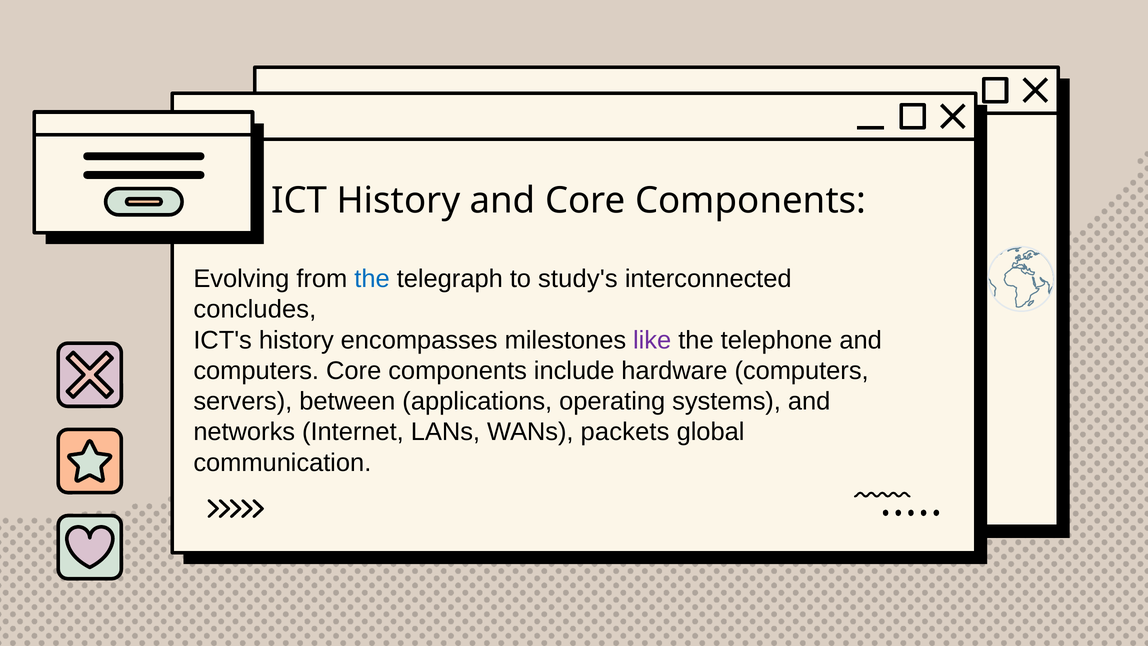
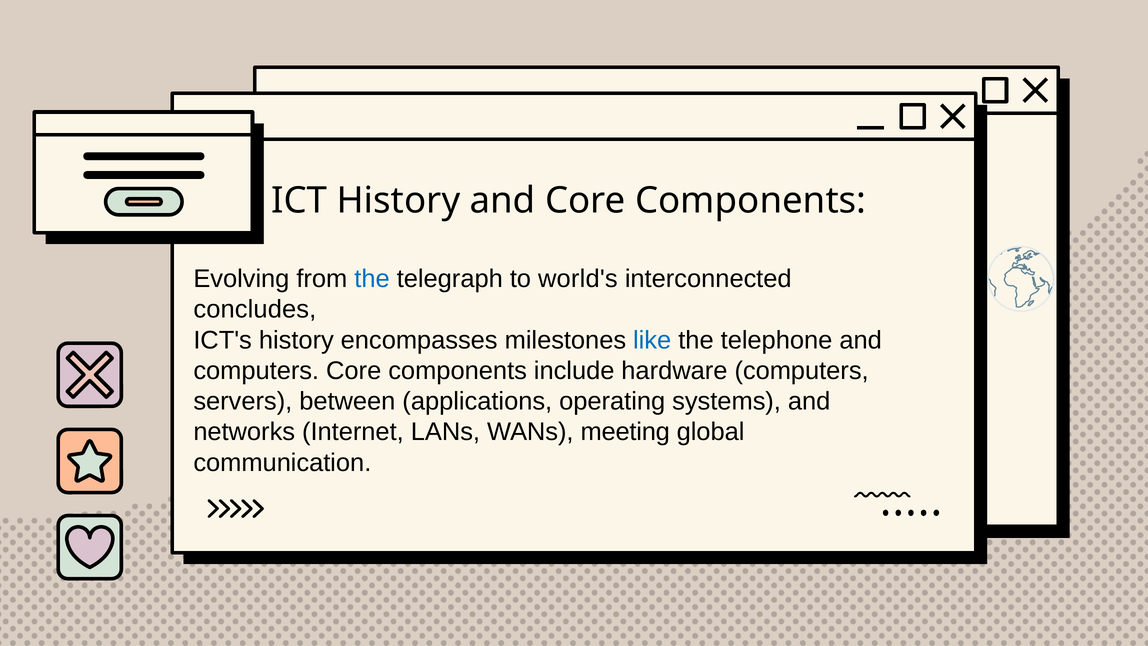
study's: study's -> world's
like colour: purple -> blue
packets: packets -> meeting
